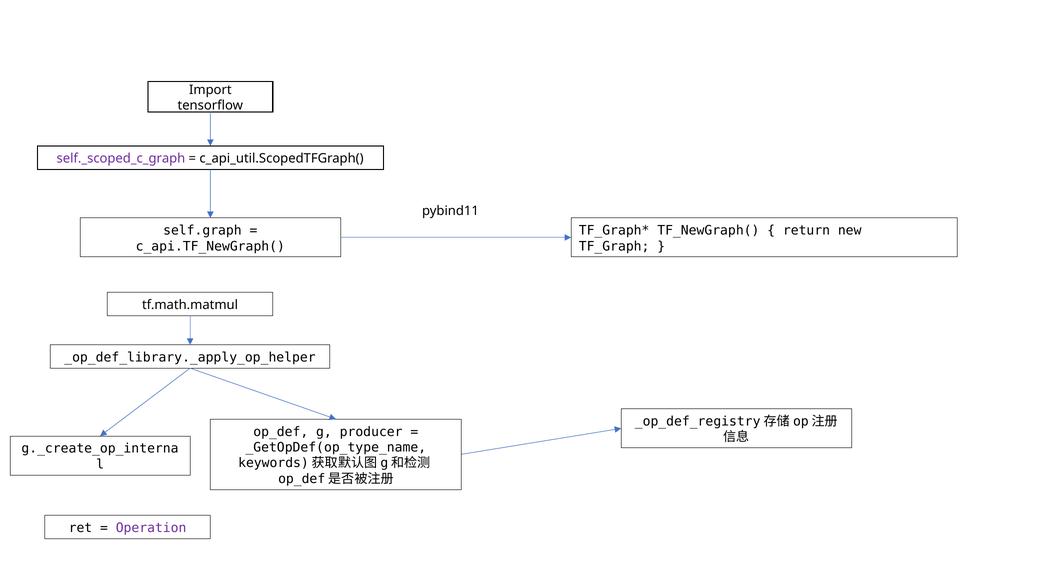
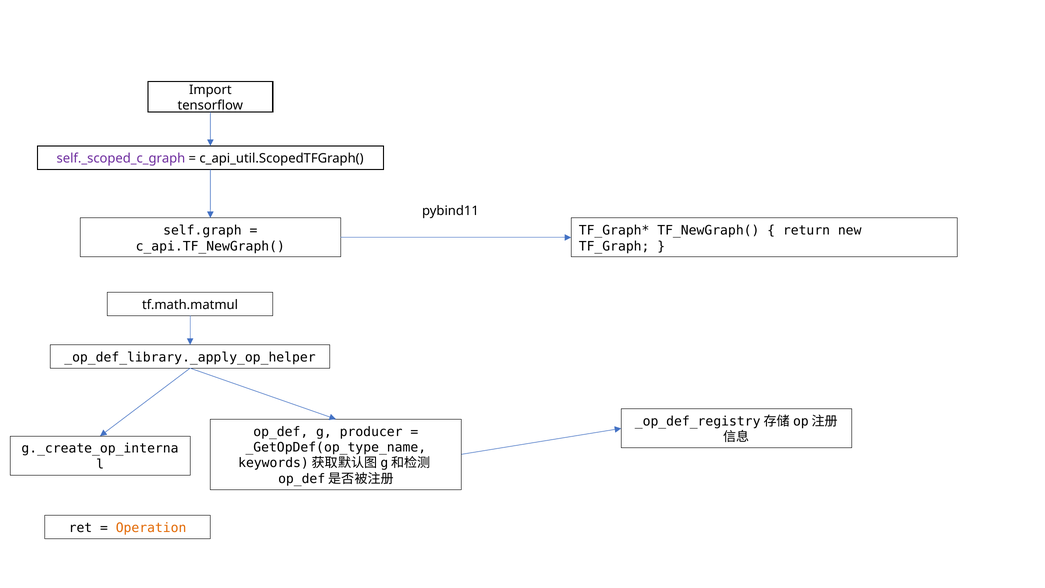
Operation colour: purple -> orange
